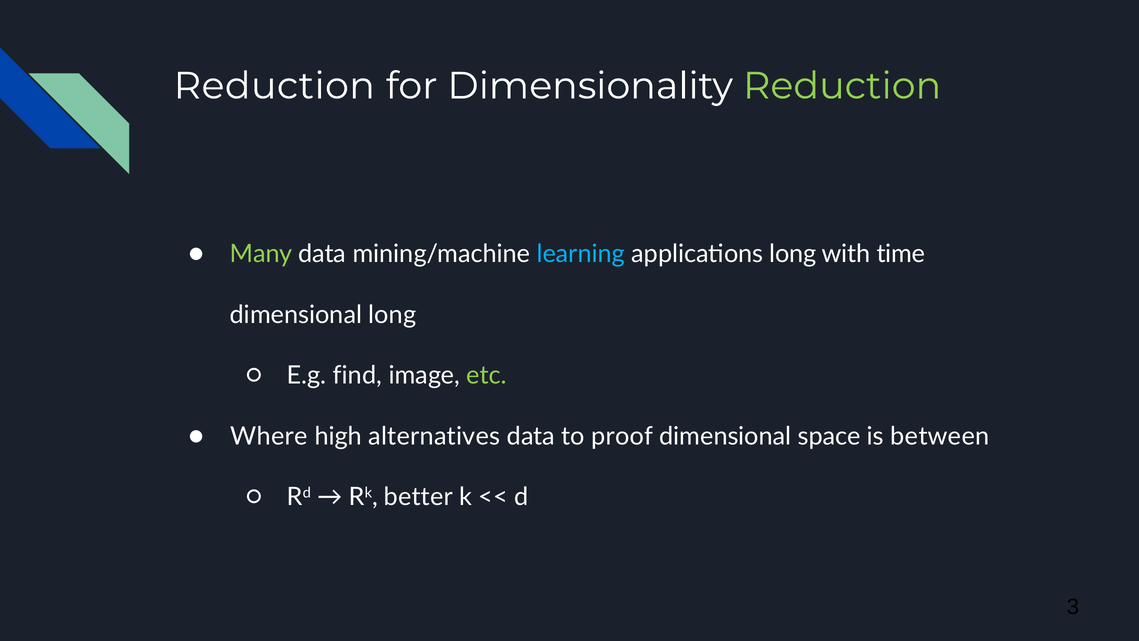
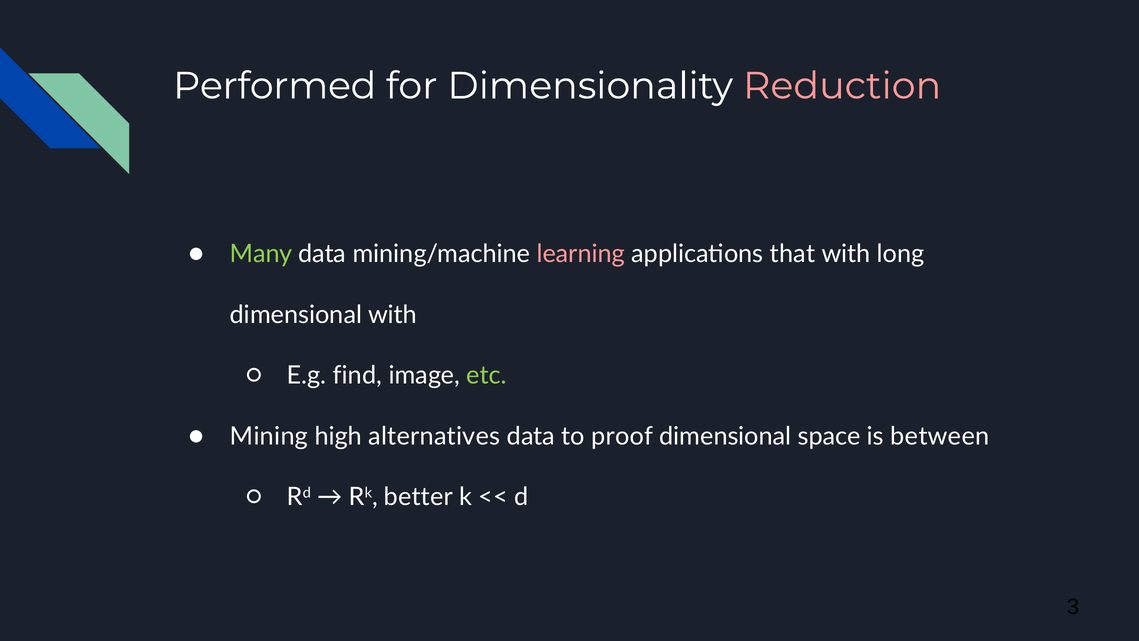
Reduction at (274, 86): Reduction -> Performed
Reduction at (842, 86) colour: light green -> pink
learning colour: light blue -> pink
applications long: long -> that
time: time -> long
dimensional long: long -> with
Where: Where -> Mining
